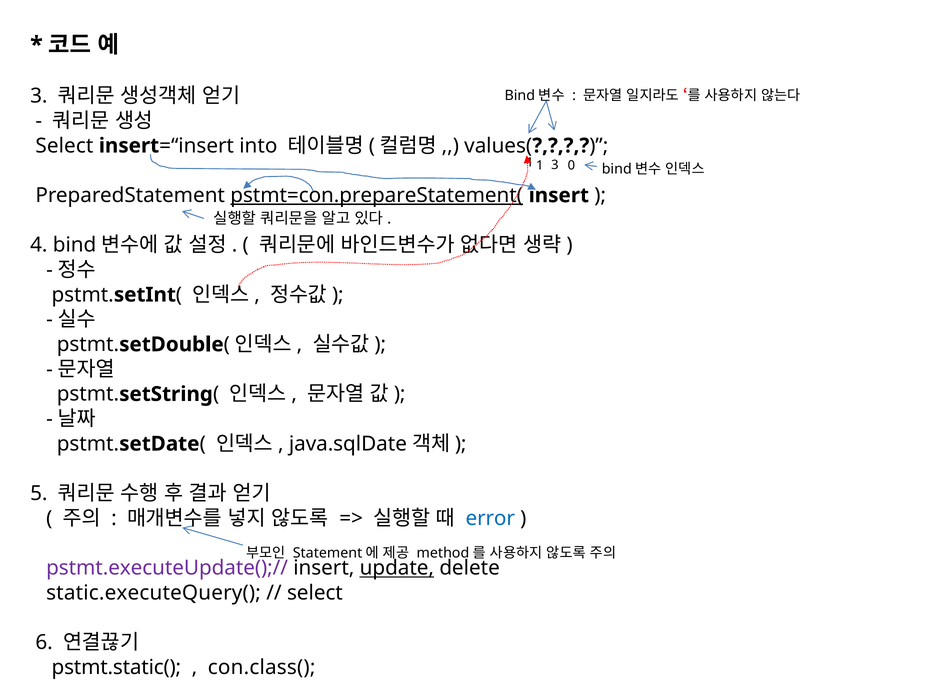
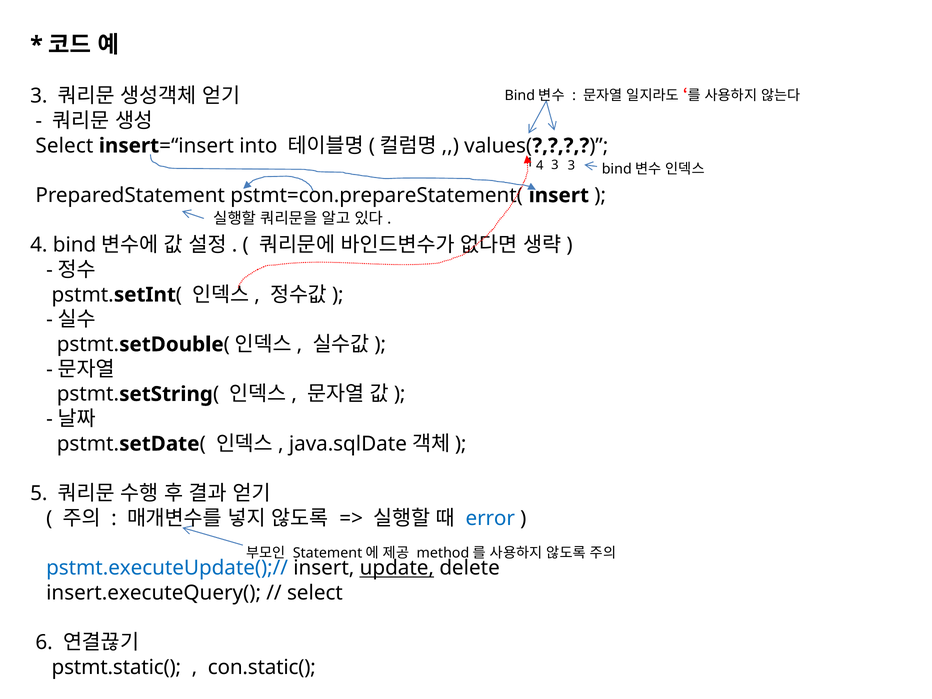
1 at (540, 166): 1 -> 4
3 0: 0 -> 3
pstmt=con.prepareStatement( underline: present -> none
pstmt.executeUpdate();// colour: purple -> blue
static.executeQuery(: static.executeQuery( -> insert.executeQuery(
con.class(: con.class( -> con.static(
